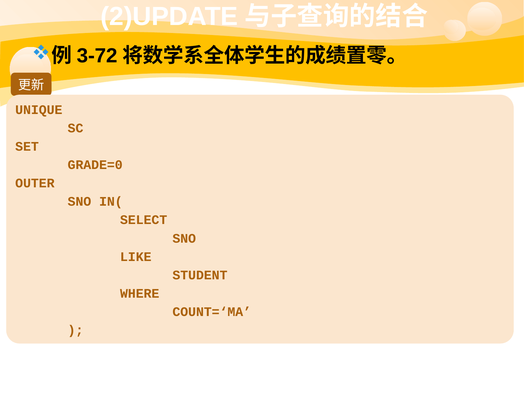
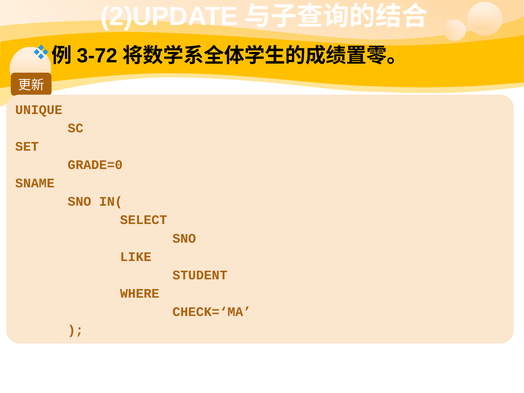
OUTER: OUTER -> SNAME
COUNT=‘MA: COUNT=‘MA -> CHECK=‘MA
